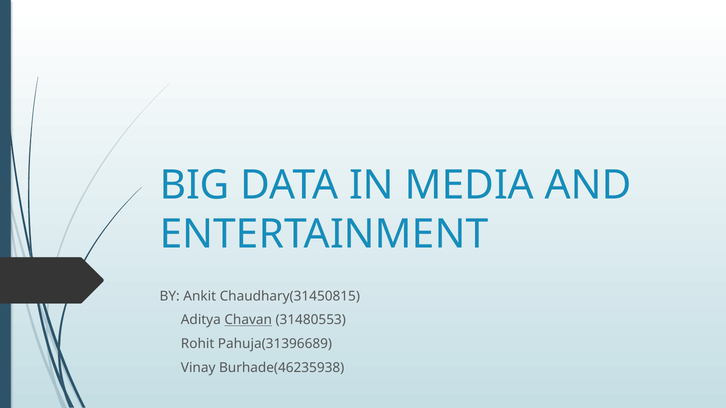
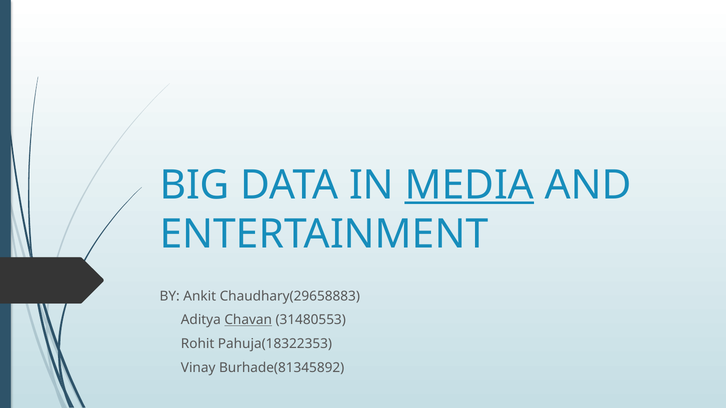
MEDIA underline: none -> present
Chaudhary(31450815: Chaudhary(31450815 -> Chaudhary(29658883
Pahuja(31396689: Pahuja(31396689 -> Pahuja(18322353
Burhade(46235938: Burhade(46235938 -> Burhade(81345892
